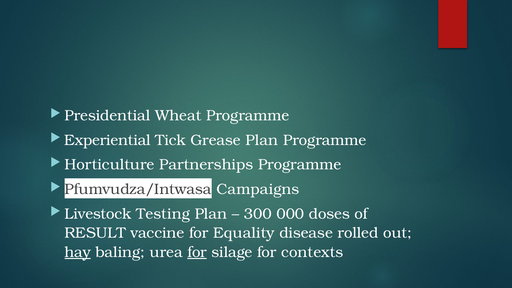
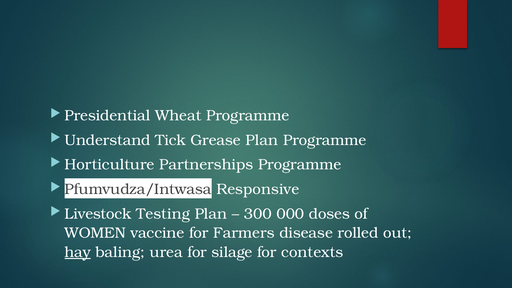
Experiential: Experiential -> Understand
Campaigns: Campaigns -> Responsive
RESULT: RESULT -> WOMEN
Equality: Equality -> Farmers
for at (197, 252) underline: present -> none
